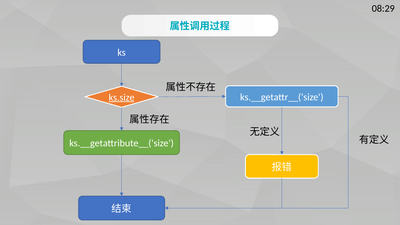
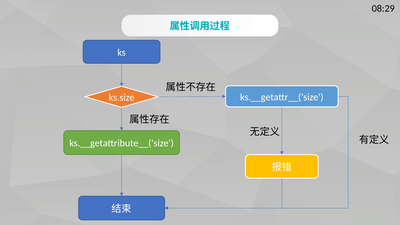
ks.size underline: present -> none
